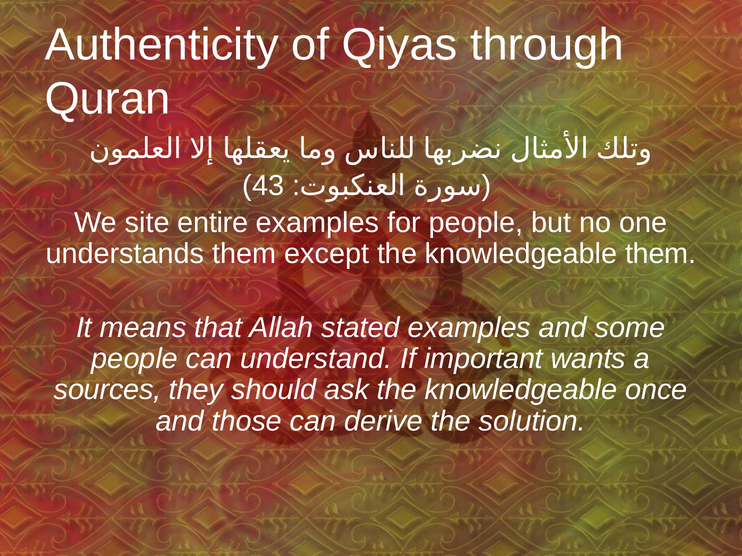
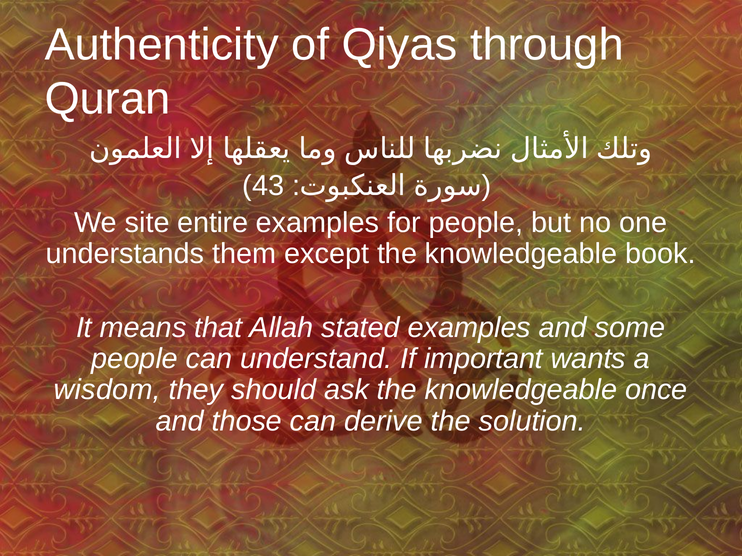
knowledgeable them: them -> book
sources: sources -> wisdom
